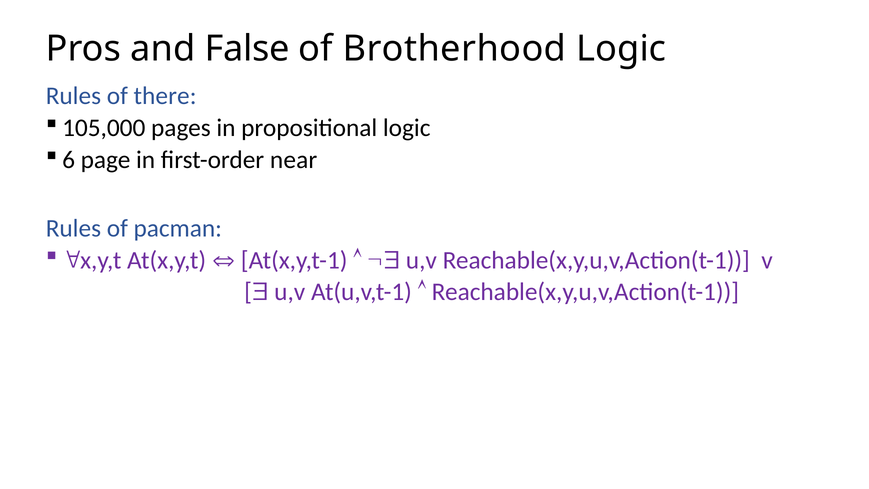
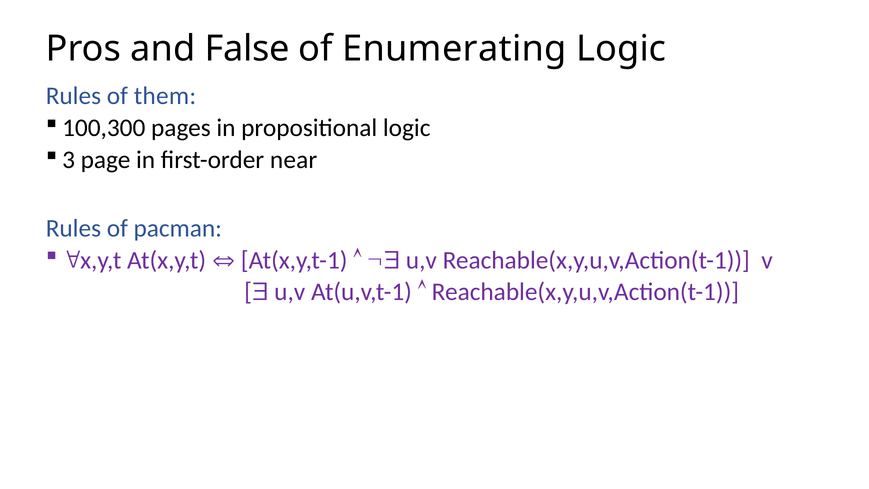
Brotherhood: Brotherhood -> Enumerating
there: there -> them
105,000: 105,000 -> 100,300
6: 6 -> 3
